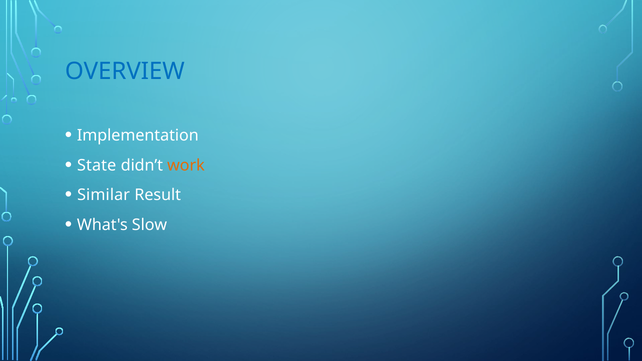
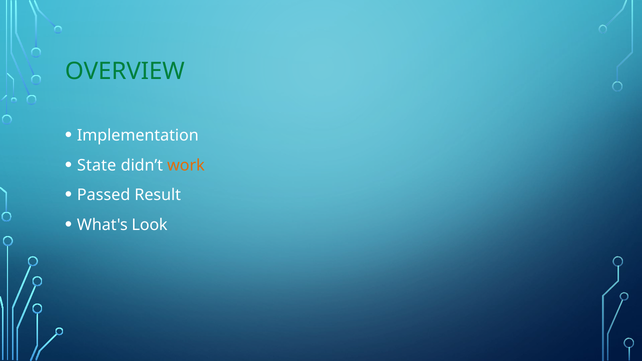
OVERVIEW colour: blue -> green
Similar: Similar -> Passed
Slow: Slow -> Look
